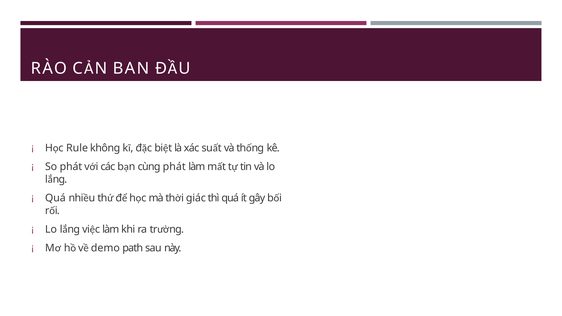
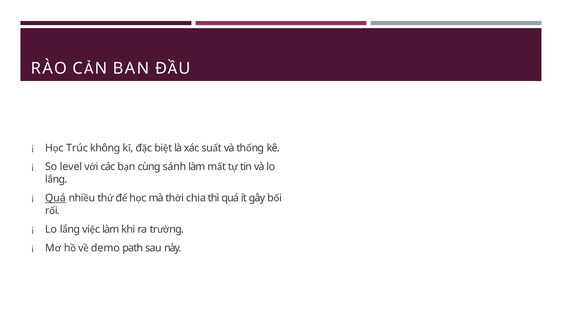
Rule: Rule -> Trúc
So phát: phát -> level
cùng phát: phát -> sánh
Quá at (55, 198) underline: none -> present
giác: giác -> chia
